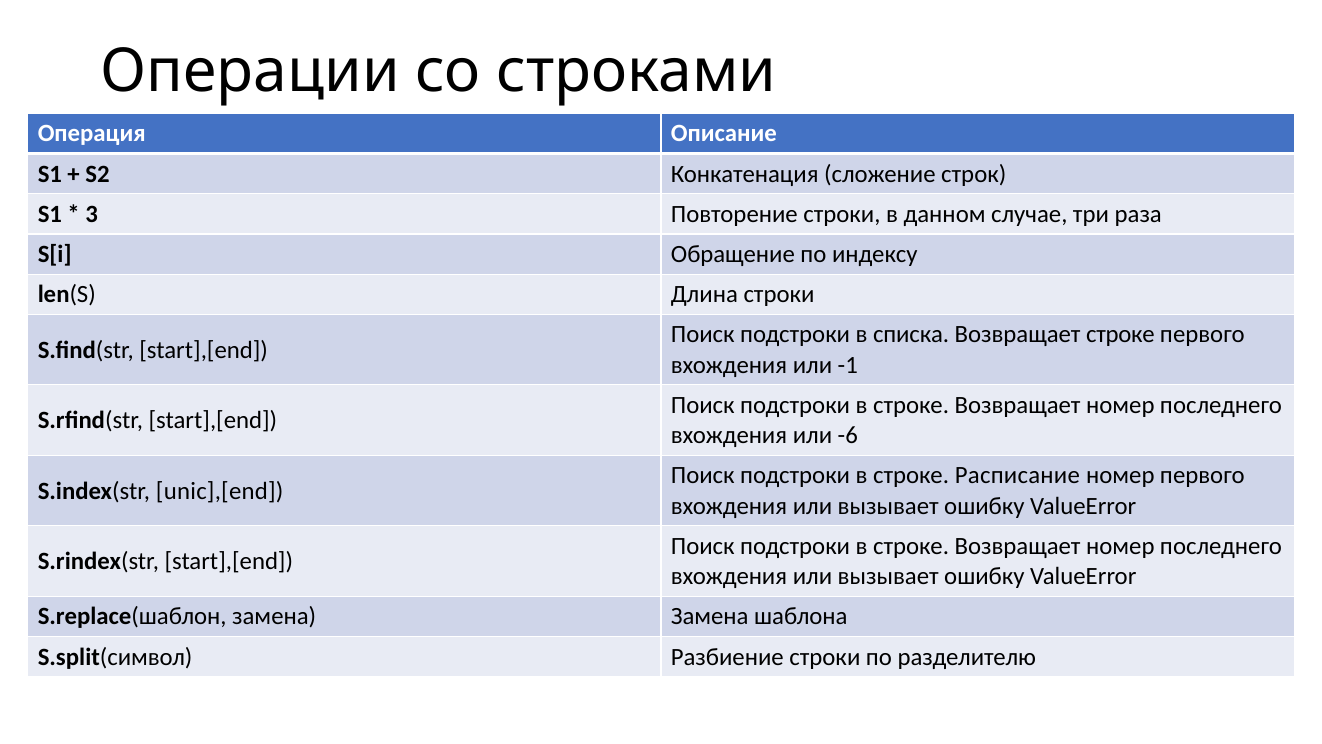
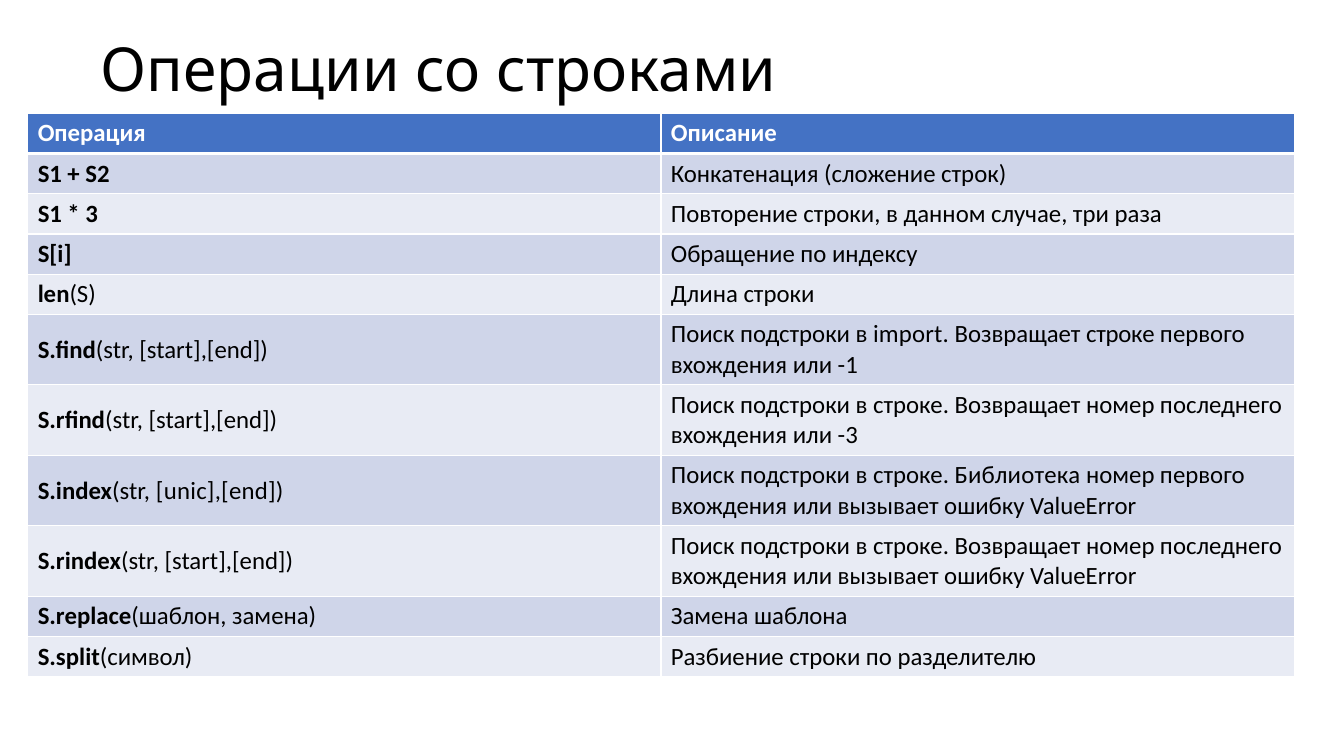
списка: списка -> import
-6: -6 -> -3
Расписание: Расписание -> Библиотека
